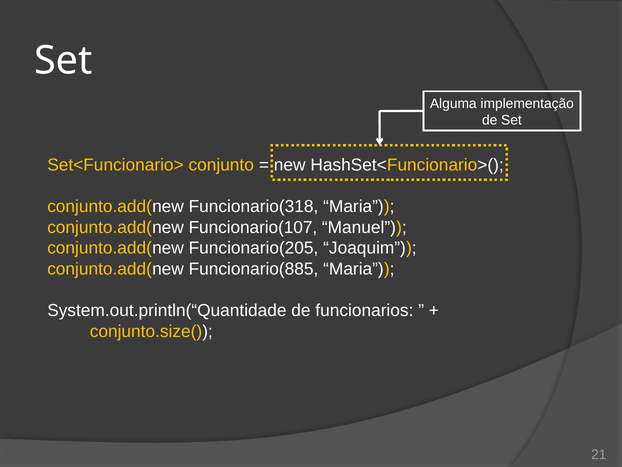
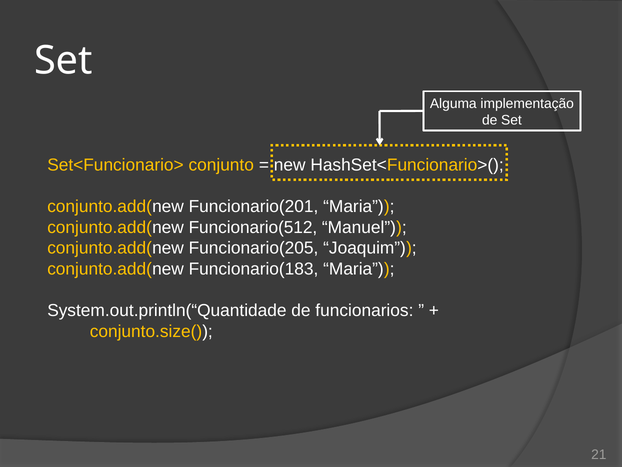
Funcionario(318: Funcionario(318 -> Funcionario(201
Funcionario(107: Funcionario(107 -> Funcionario(512
Funcionario(885: Funcionario(885 -> Funcionario(183
